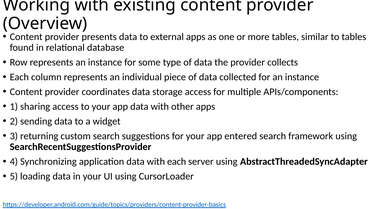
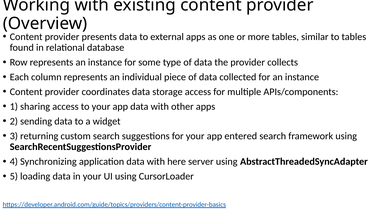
with each: each -> here
